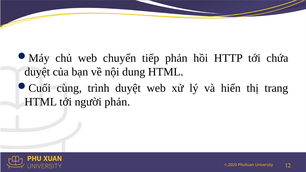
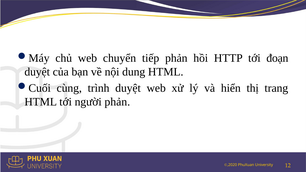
chứa: chứa -> đoạn
